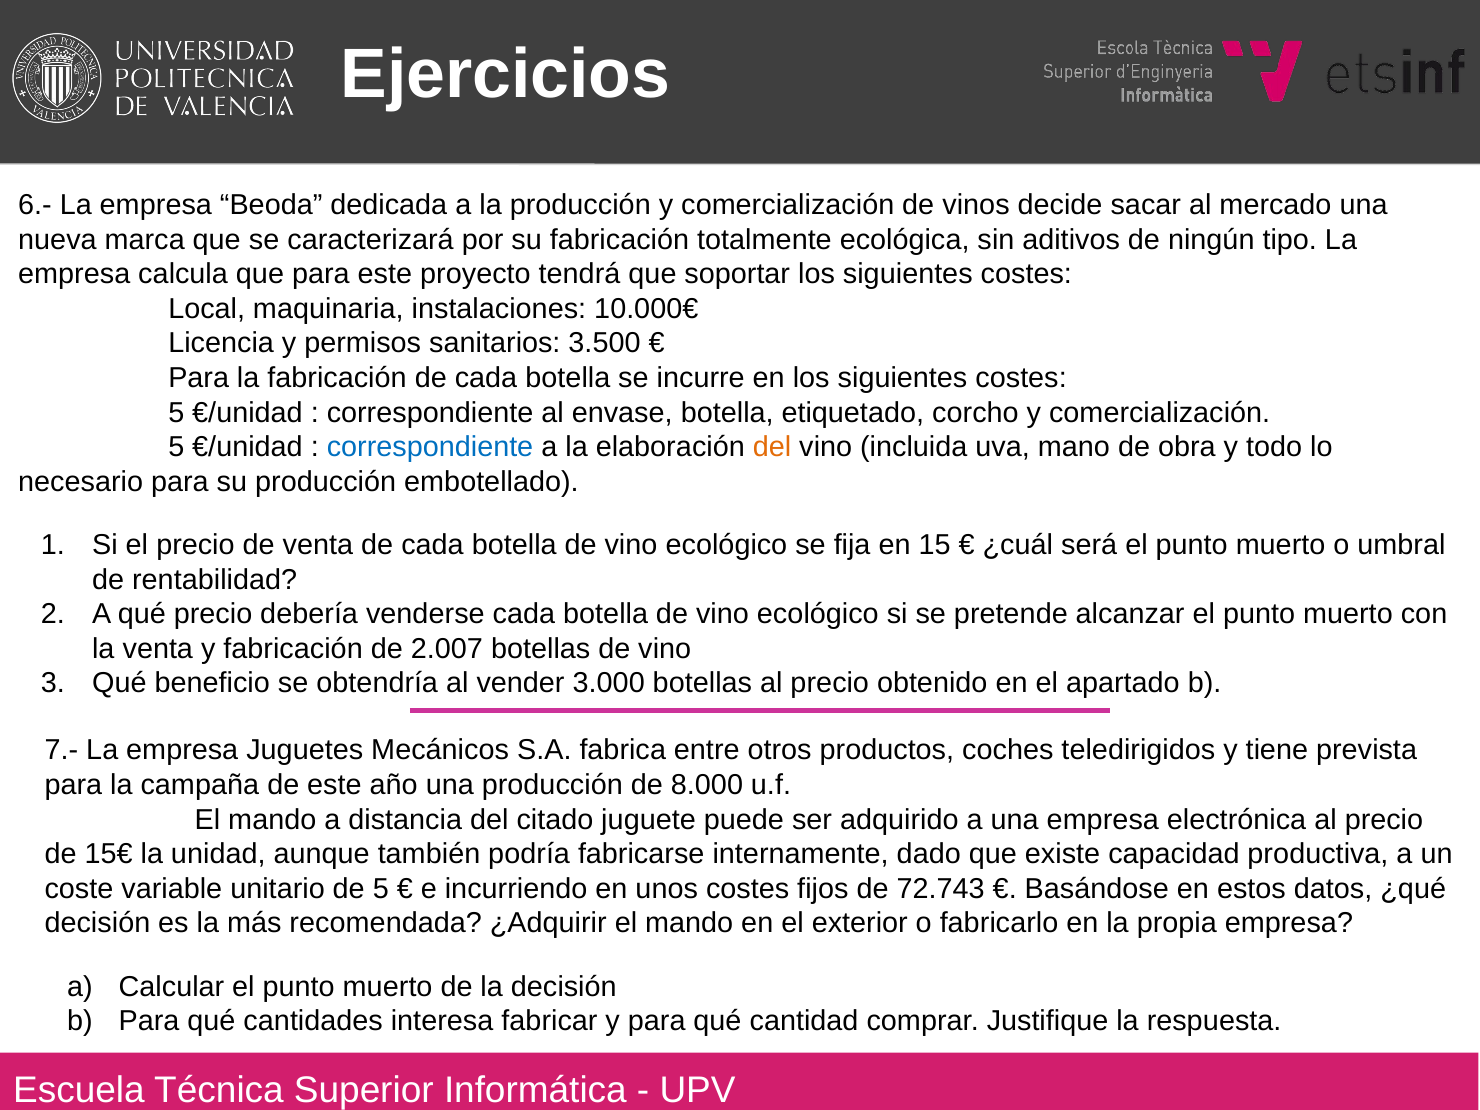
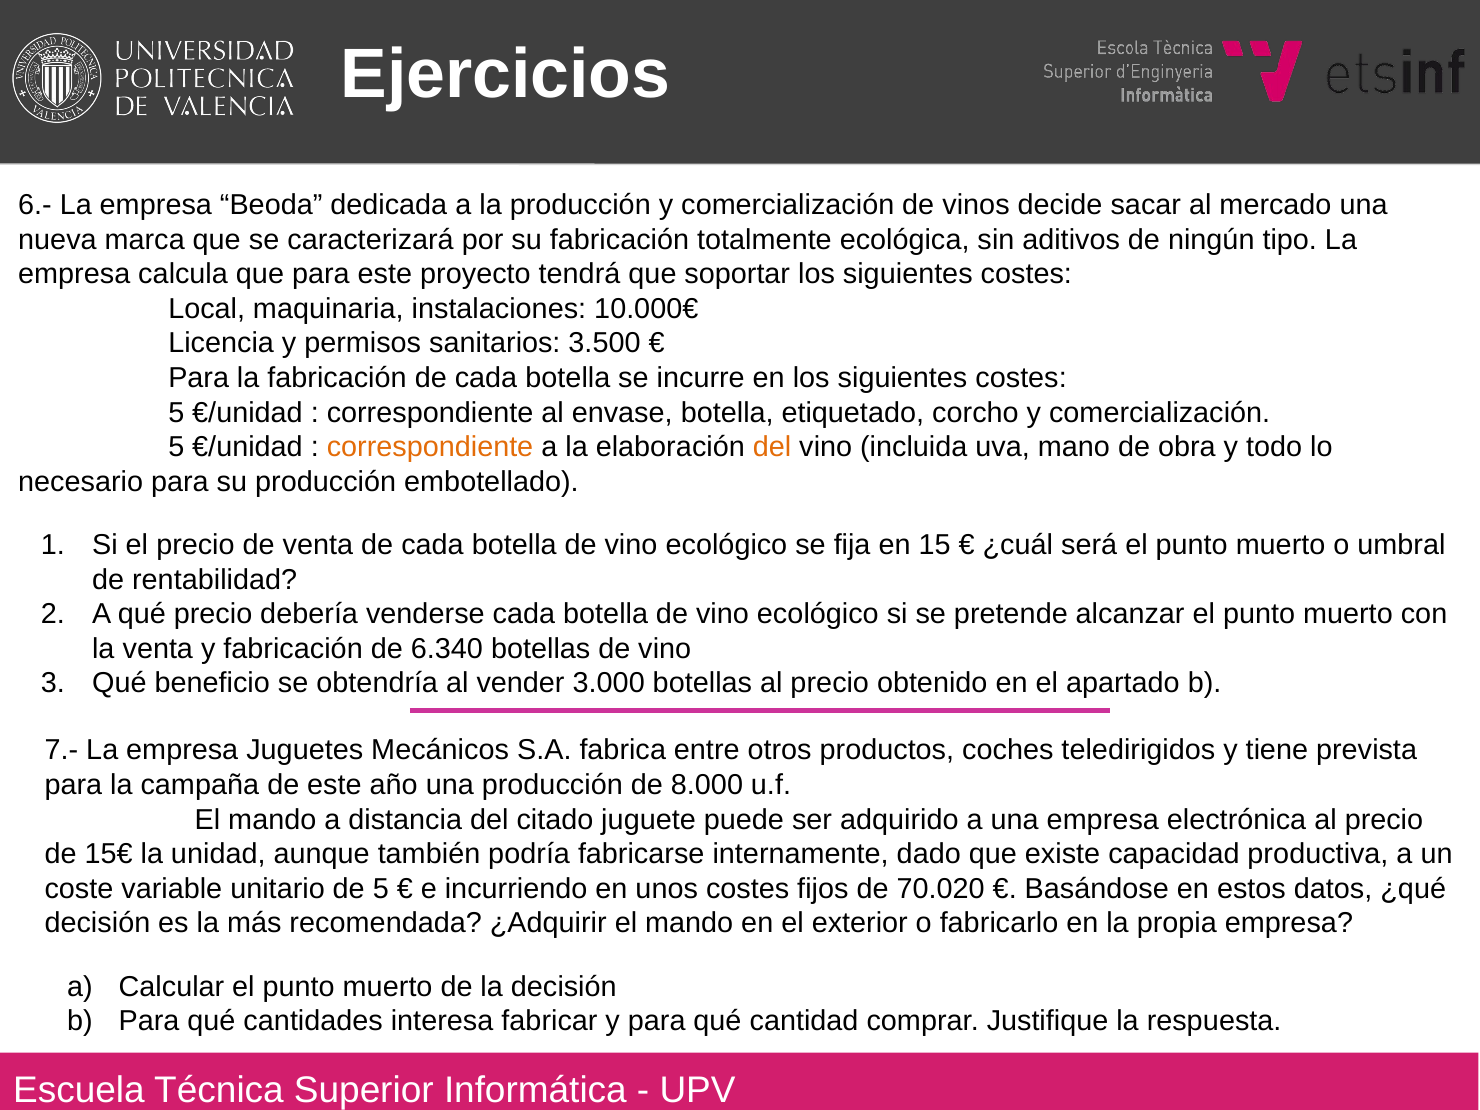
correspondiente at (430, 447) colour: blue -> orange
2.007: 2.007 -> 6.340
72.743: 72.743 -> 70.020
